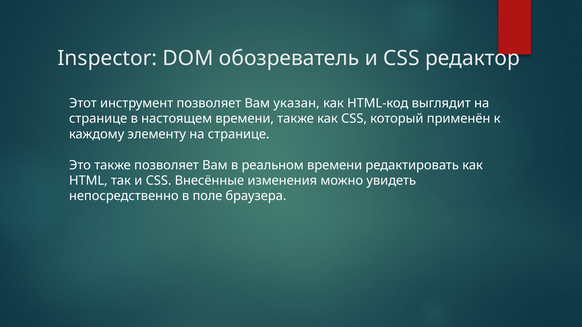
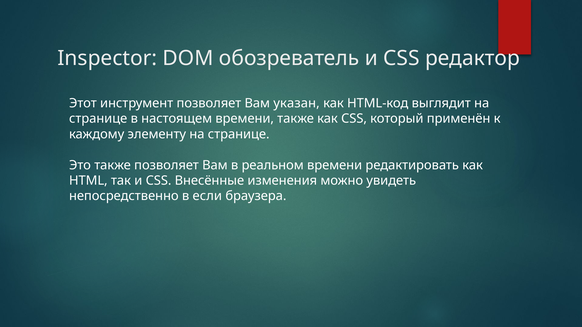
поле: поле -> если
